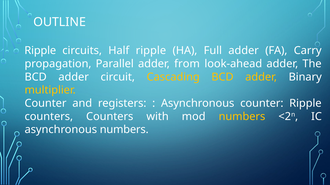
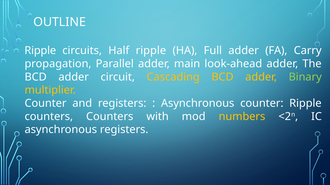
from: from -> main
Binary colour: white -> light green
asynchronous numbers: numbers -> registers
